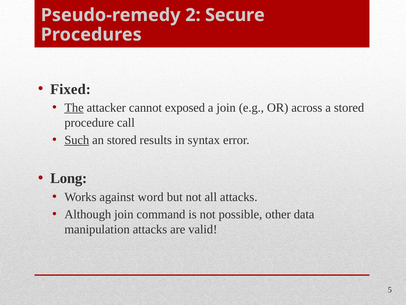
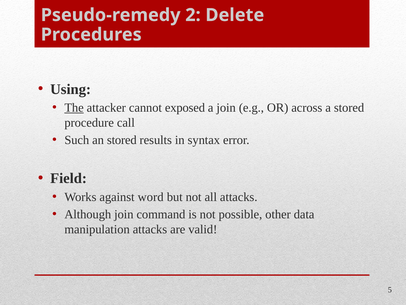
Secure: Secure -> Delete
Fixed: Fixed -> Using
Such underline: present -> none
Long: Long -> Field
